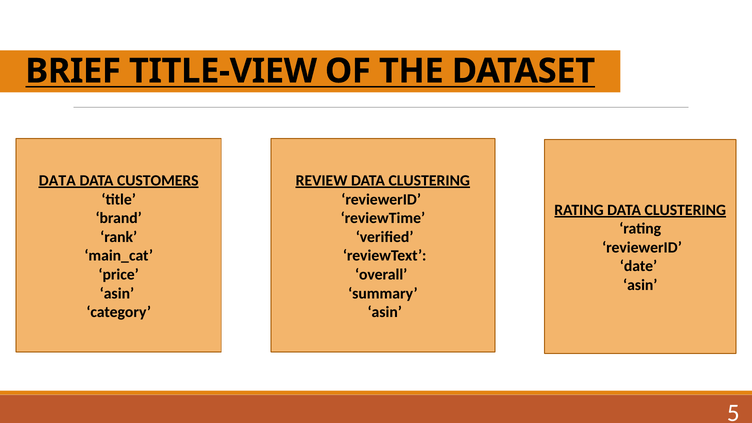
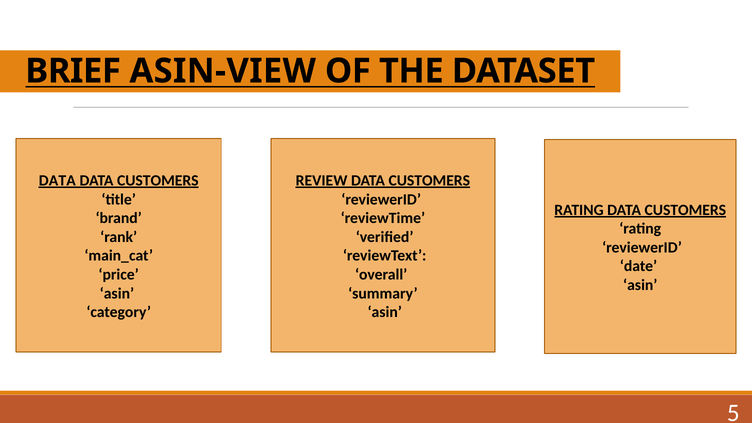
TITLE-VIEW: TITLE-VIEW -> ASIN-VIEW
REVIEW DATA CLUSTERING: CLUSTERING -> CUSTOMERS
RATING DATA CLUSTERING: CLUSTERING -> CUSTOMERS
